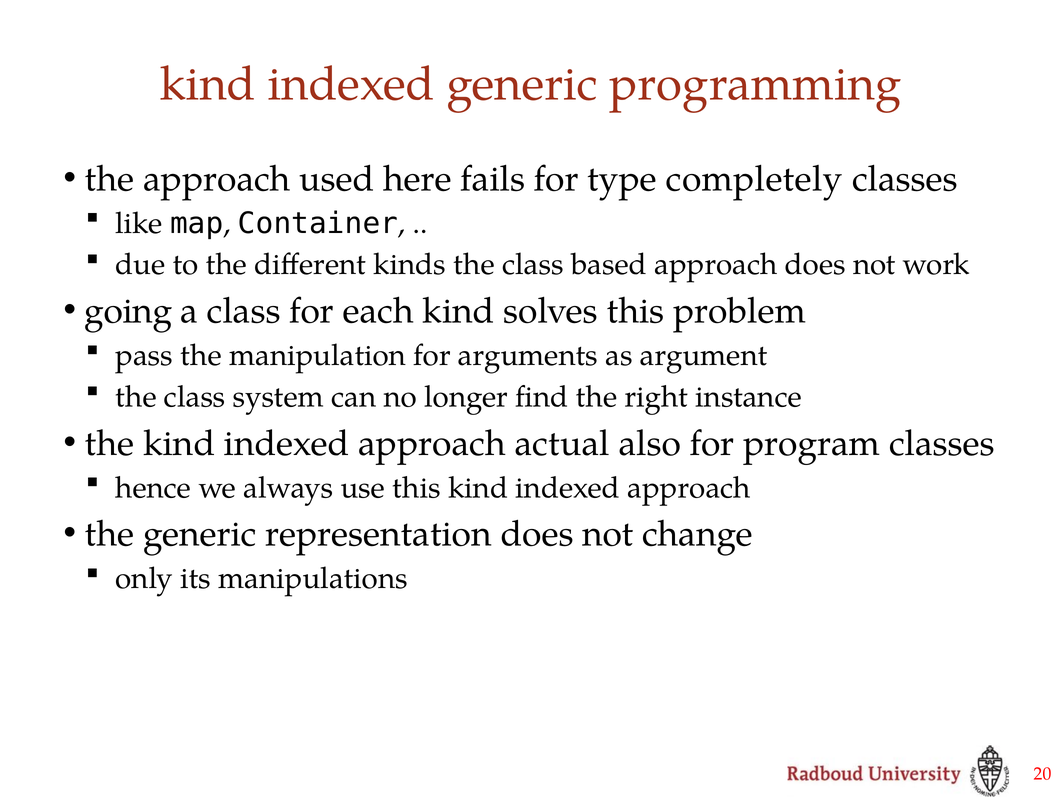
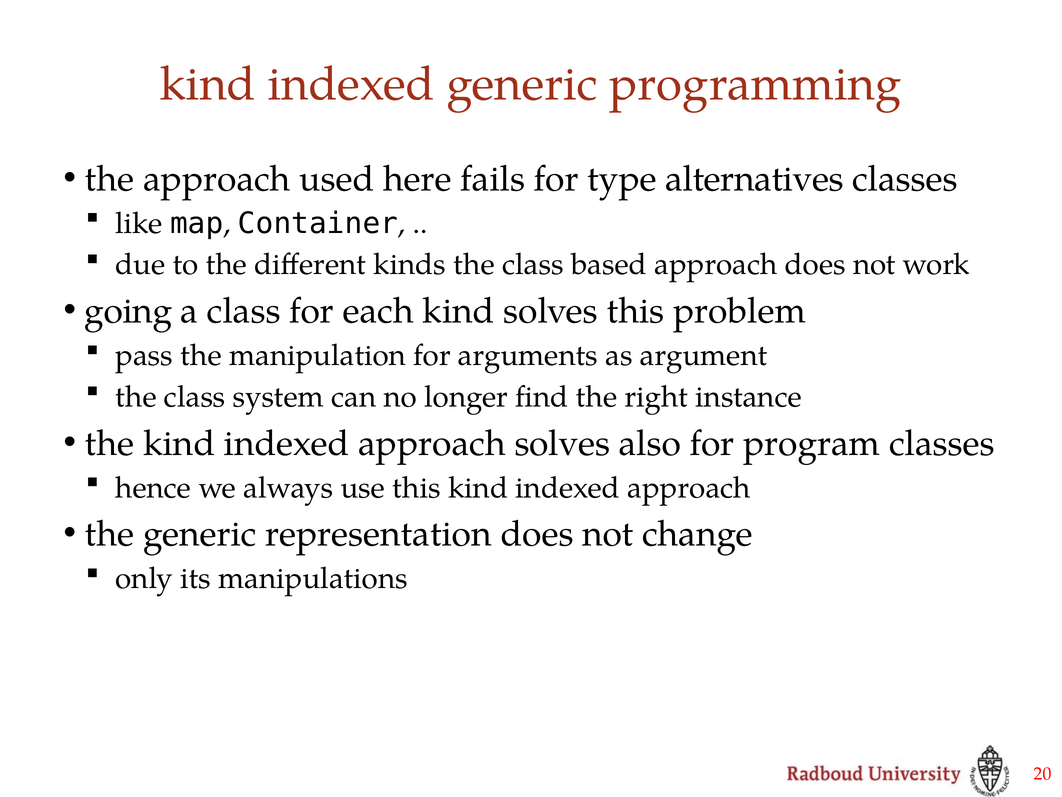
completely: completely -> alternatives
approach actual: actual -> solves
